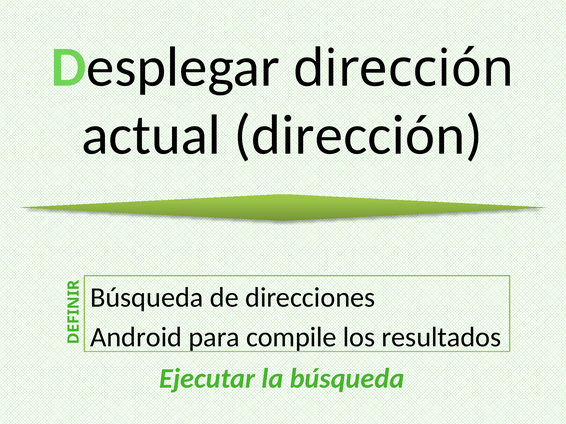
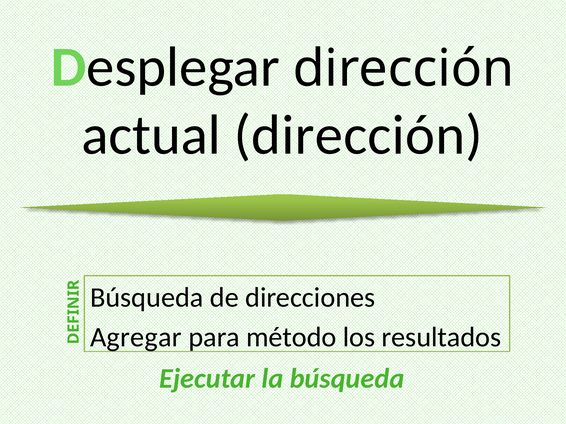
Android: Android -> Agregar
compile: compile -> método
